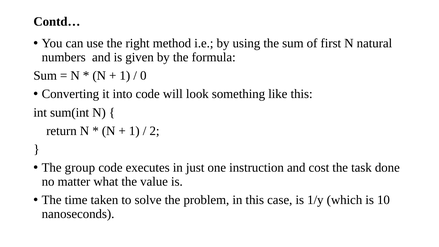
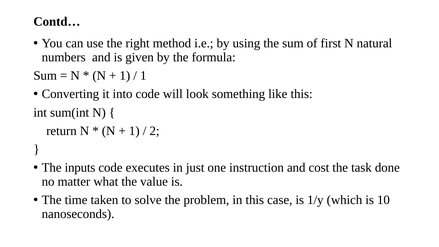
0 at (143, 76): 0 -> 1
group: group -> inputs
